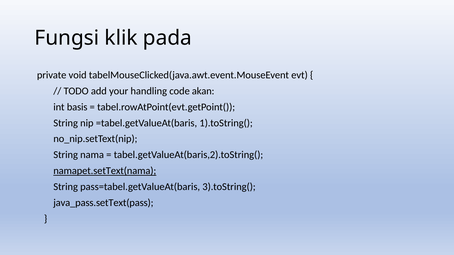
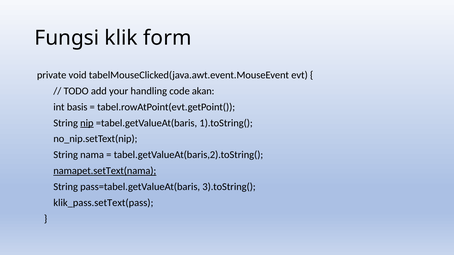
pada: pada -> form
nip underline: none -> present
java_pass.setText(pass: java_pass.setText(pass -> klik_pass.setText(pass
